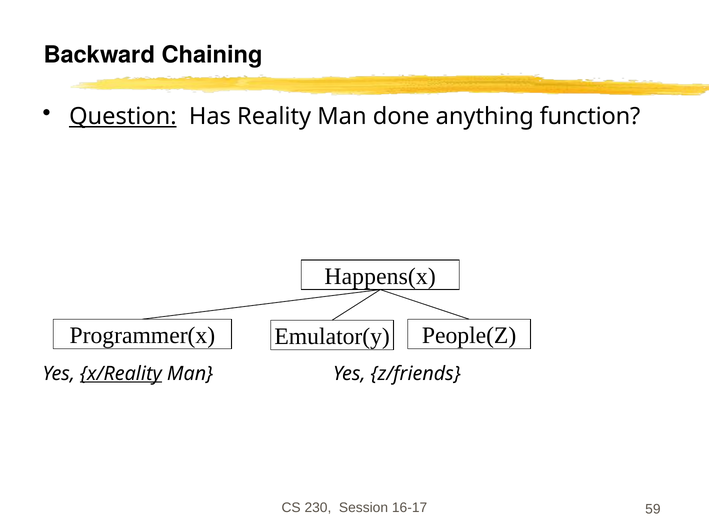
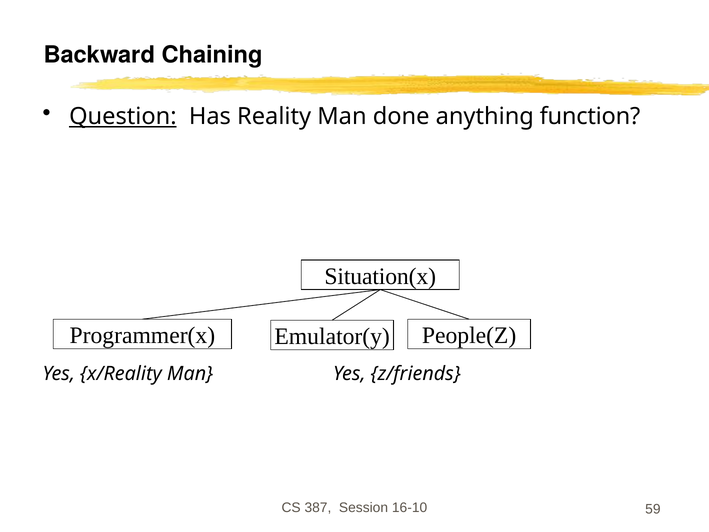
Happens(x: Happens(x -> Situation(x
x/Reality underline: present -> none
230: 230 -> 387
16-17: 16-17 -> 16-10
